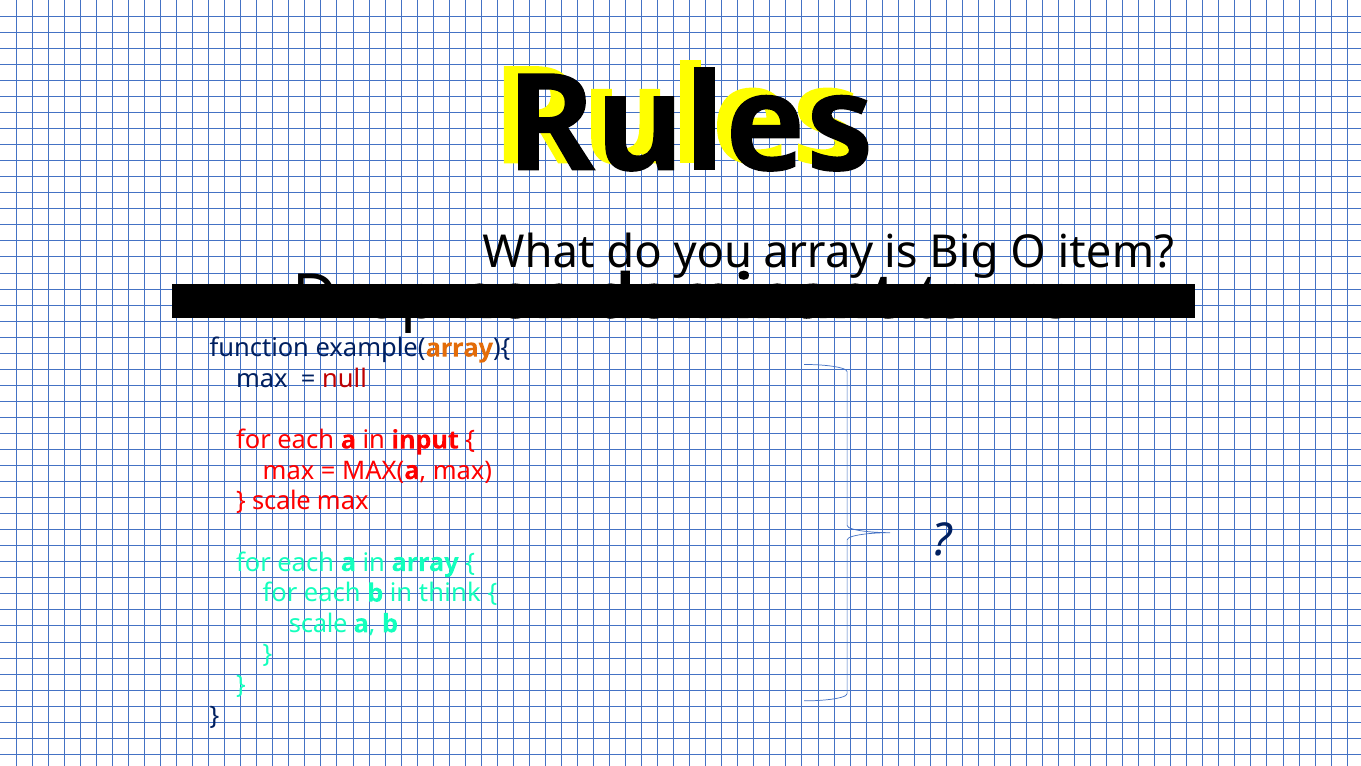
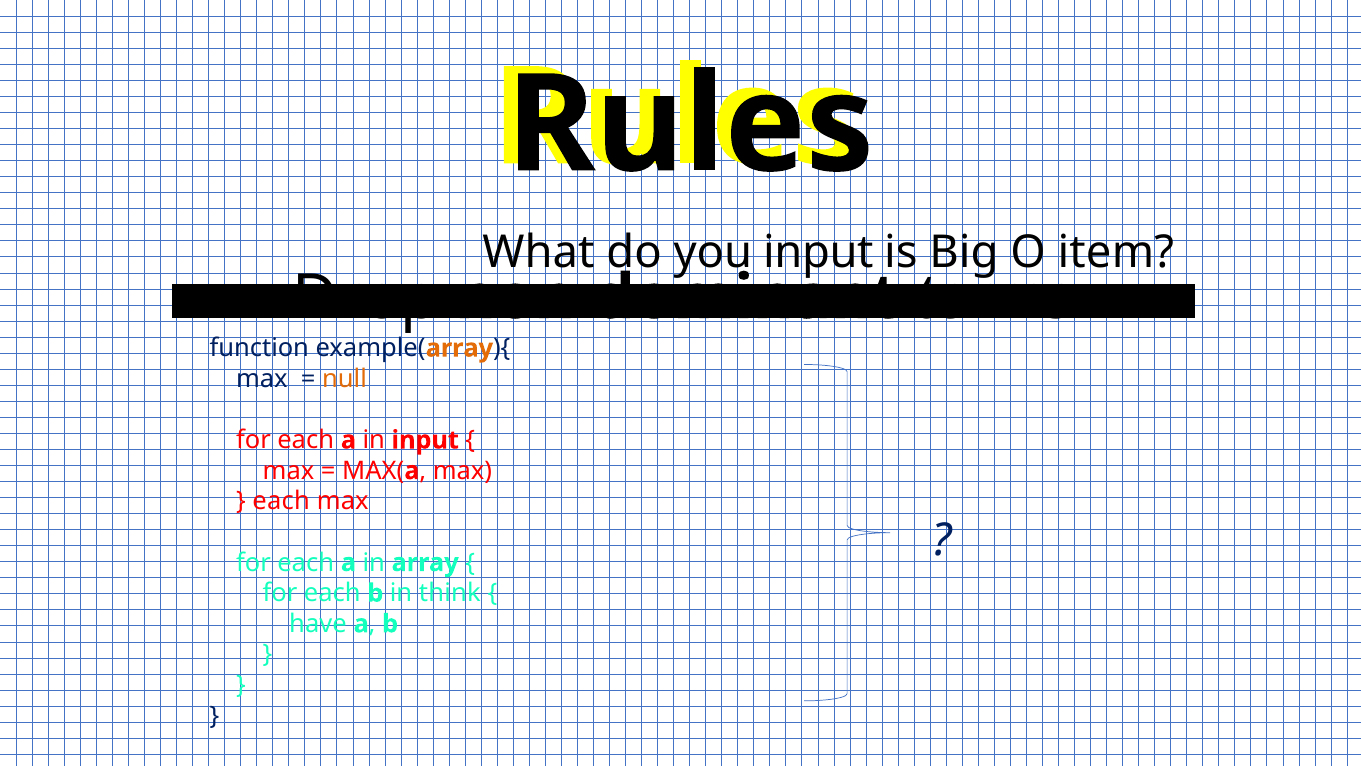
you array: array -> input
null colour: red -> orange
scale at (281, 501): scale -> each
scale at (318, 624): scale -> have
